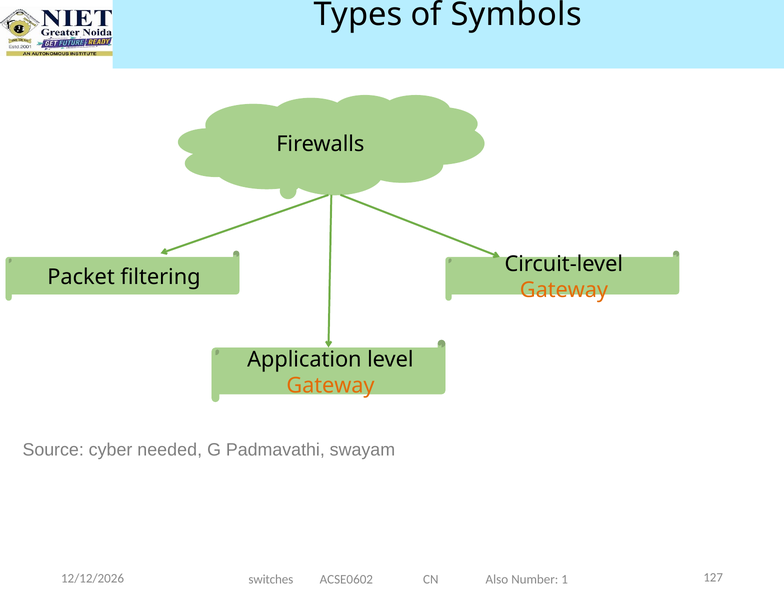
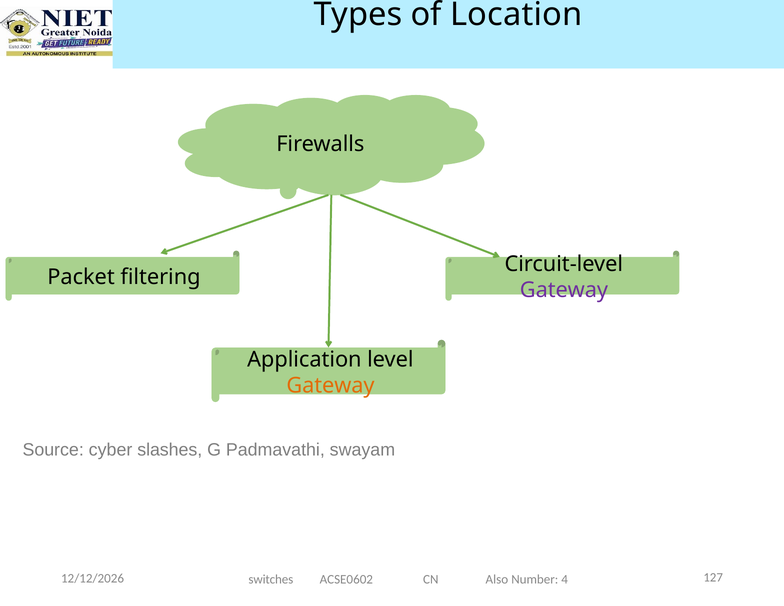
Symbols: Symbols -> Location
Gateway at (564, 290) colour: orange -> purple
needed: needed -> slashes
1: 1 -> 4
